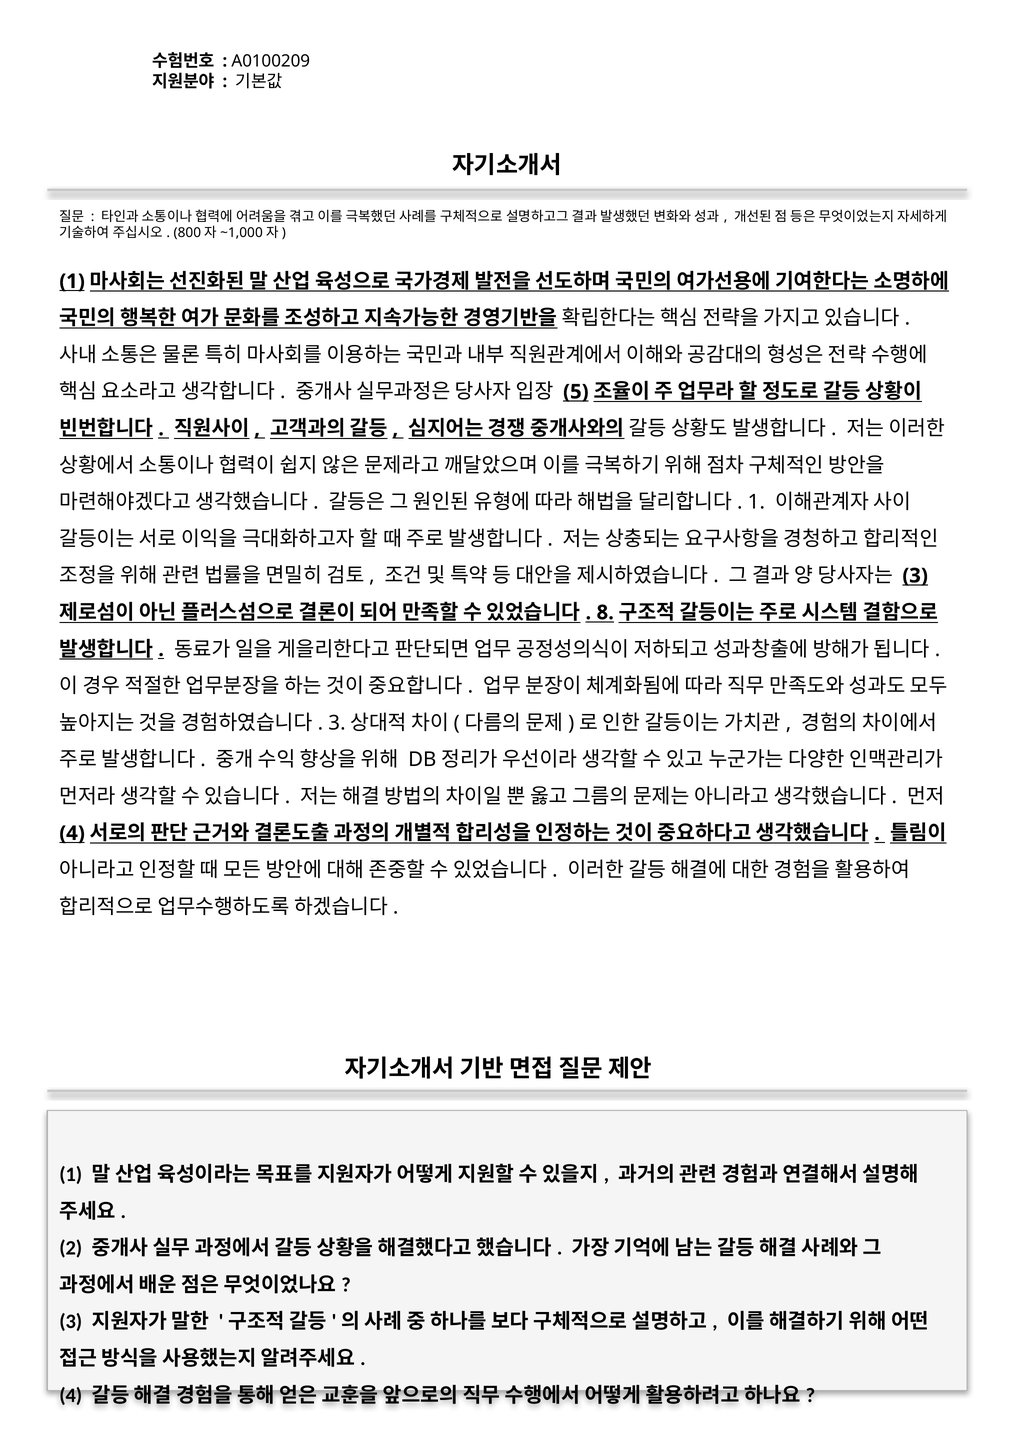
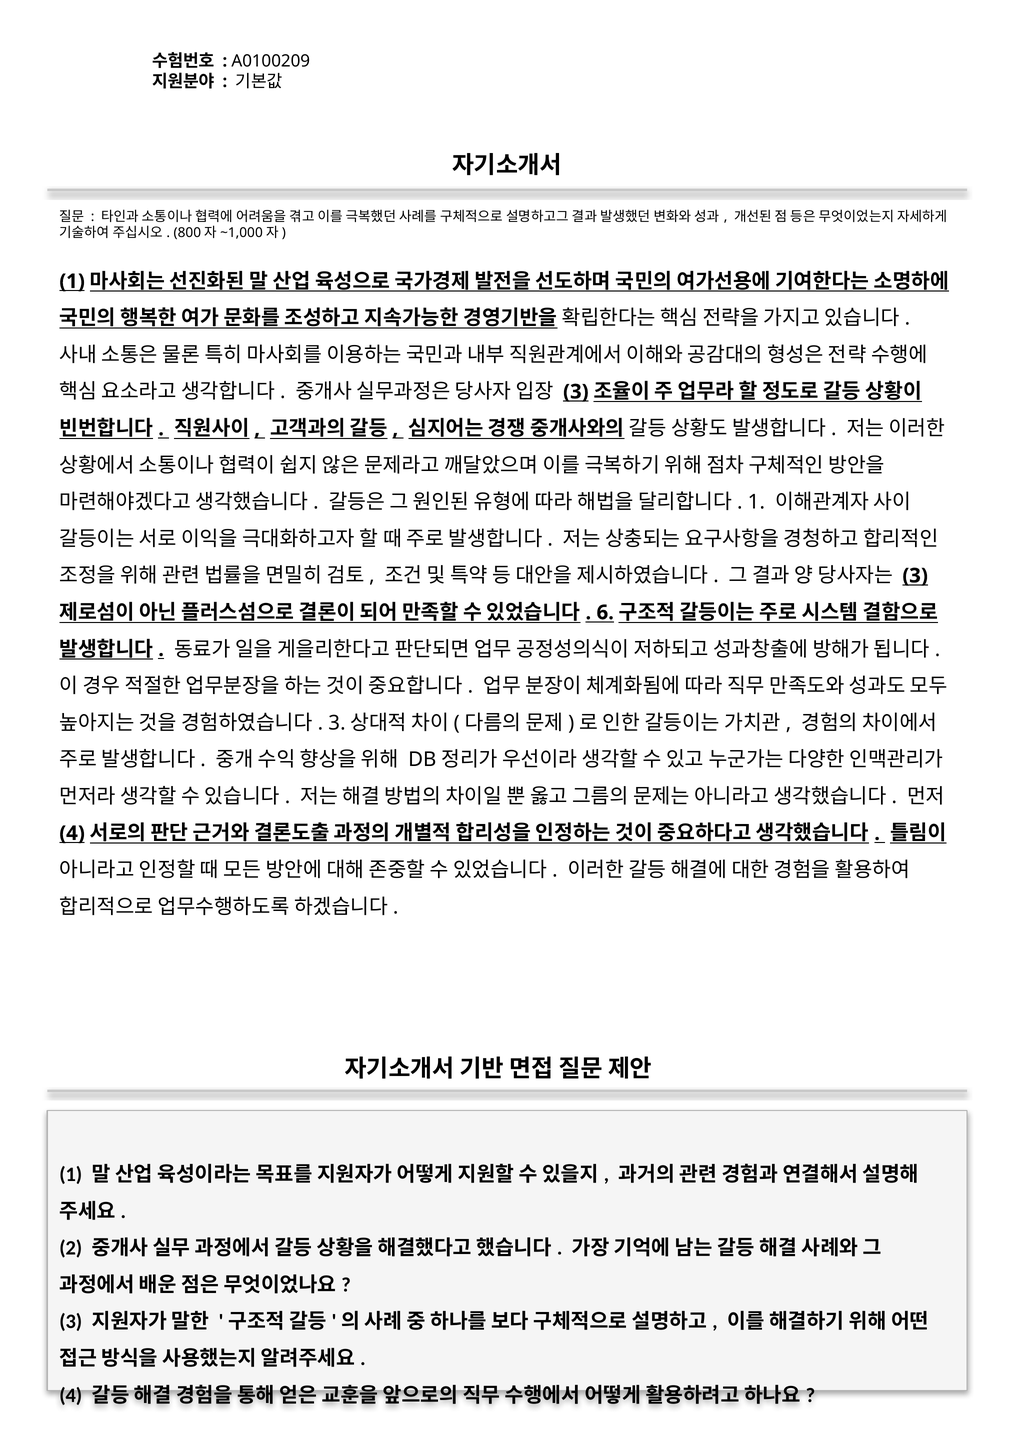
5 at (576, 392): 5 -> 3
8: 8 -> 6
